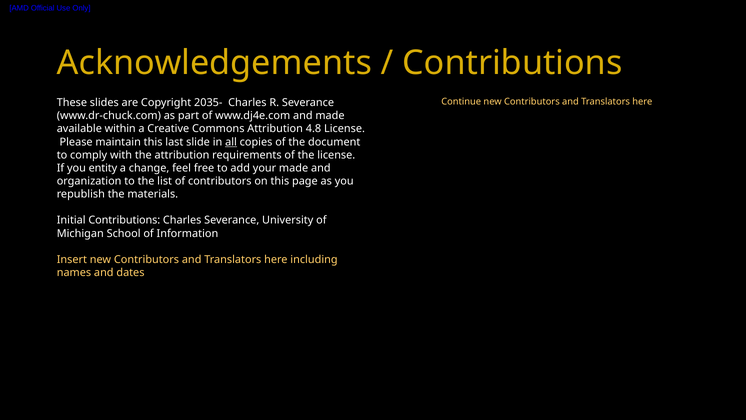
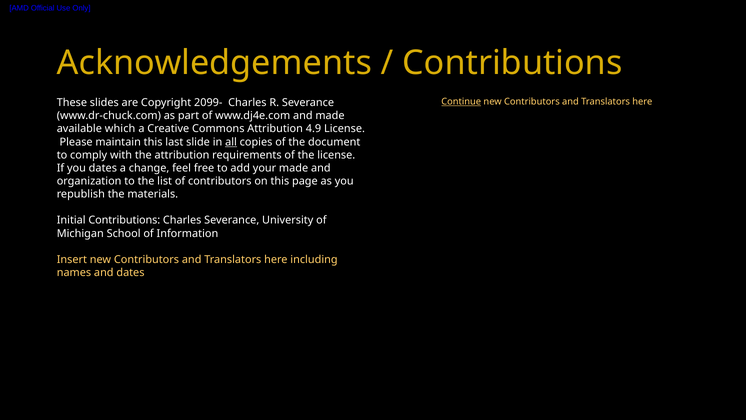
Continue underline: none -> present
2035-: 2035- -> 2099-
within: within -> which
4.8: 4.8 -> 4.9
you entity: entity -> dates
